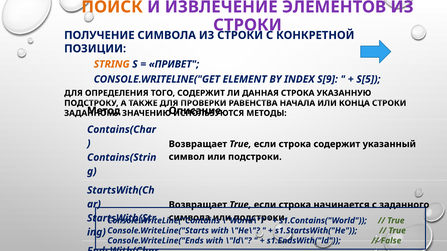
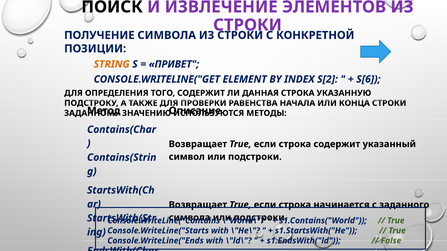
ПОИСК colour: orange -> black
S[9: S[9 -> S[2
S[5: S[5 -> S[6
